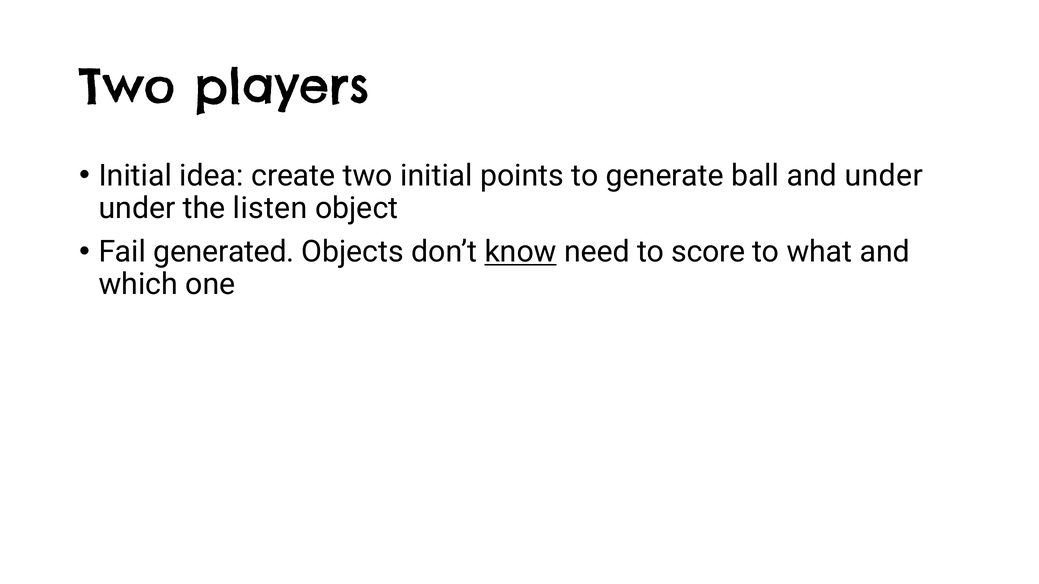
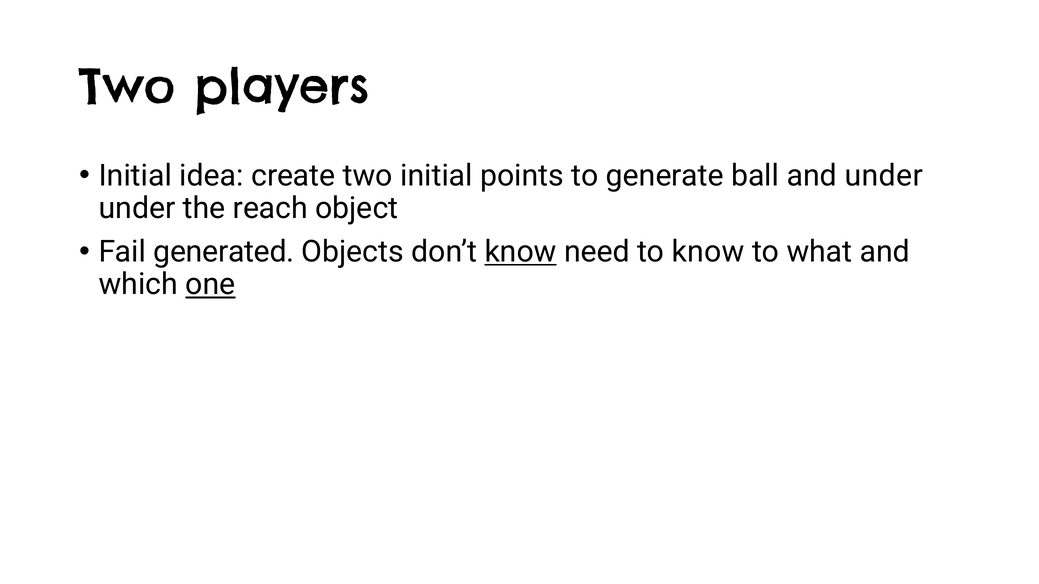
listen: listen -> reach
to score: score -> know
one underline: none -> present
